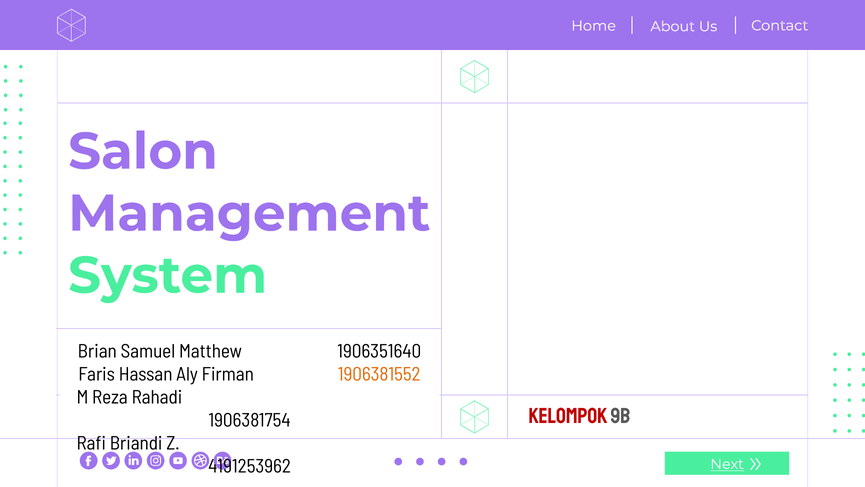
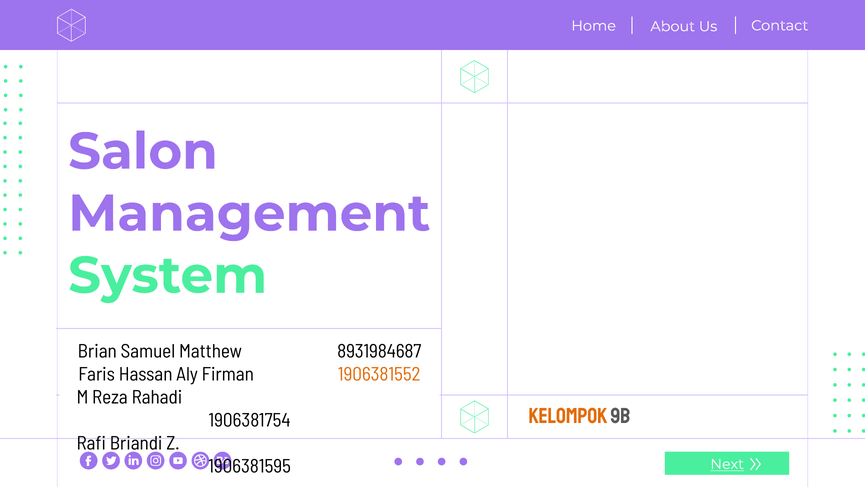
1906351640: 1906351640 -> 8931984687
Kelompok colour: red -> orange
4191253962: 4191253962 -> 1906381595
